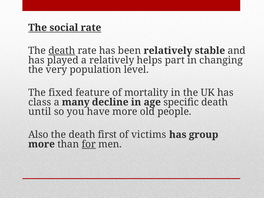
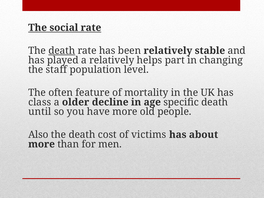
very: very -> staff
fixed: fixed -> often
many: many -> older
first: first -> cost
group: group -> about
for underline: present -> none
